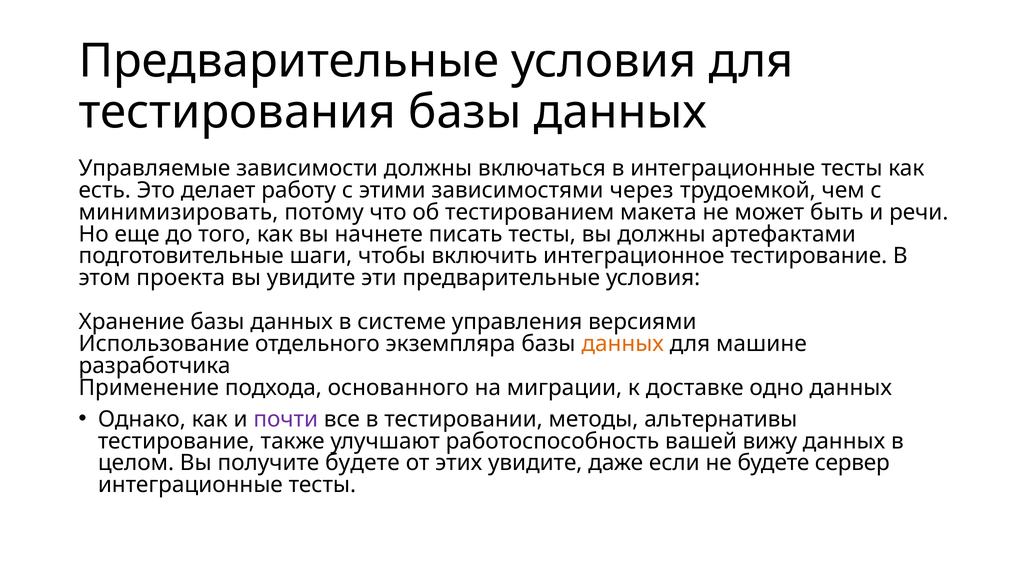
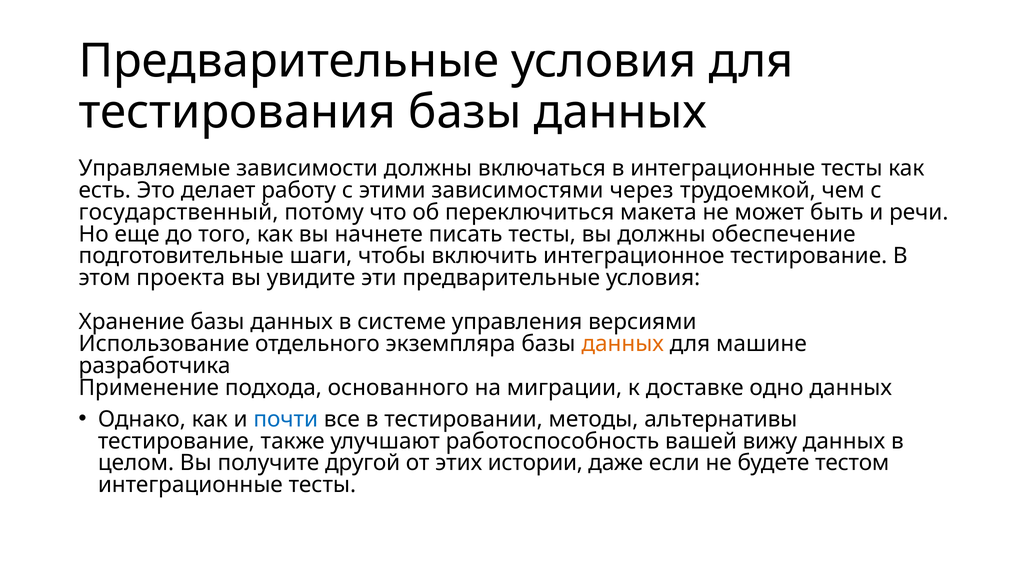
минимизировать: минимизировать -> государственный
тестированием: тестированием -> переключиться
артефактами: артефактами -> обеспечение
почти colour: purple -> blue
получите будете: будете -> другой
этих увидите: увидите -> истории
сервер: сервер -> тестом
